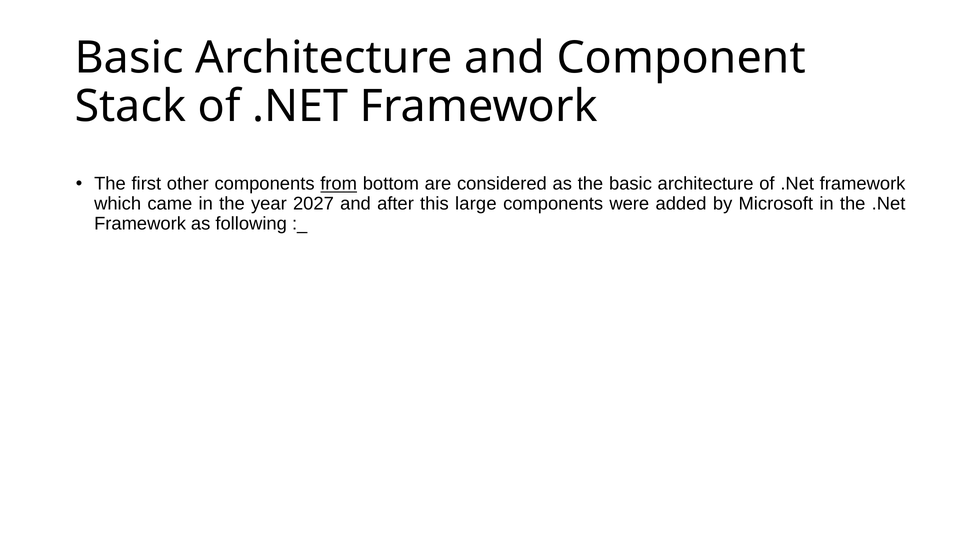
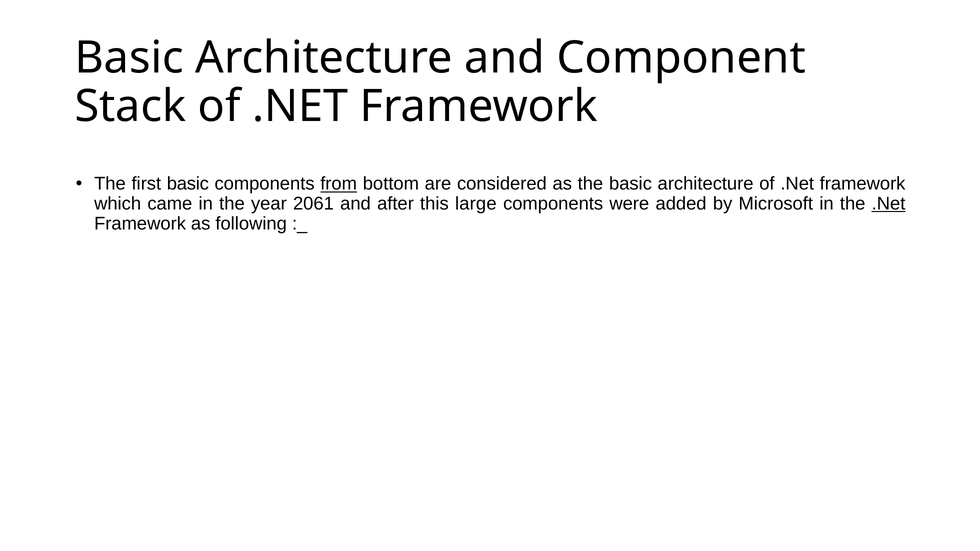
first other: other -> basic
2027: 2027 -> 2061
.Net at (889, 204) underline: none -> present
